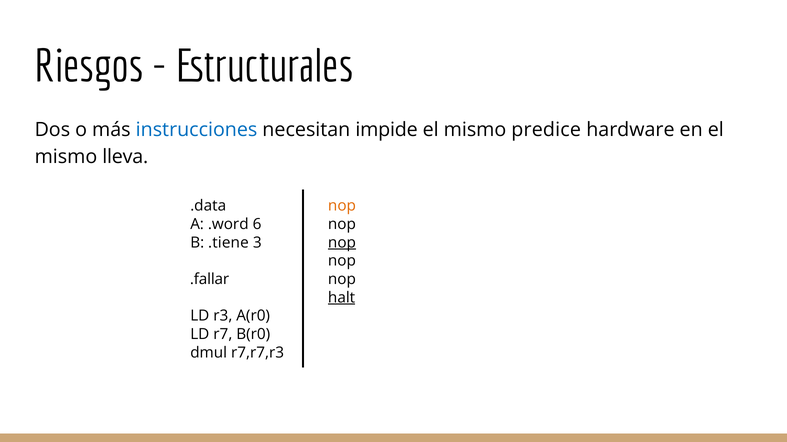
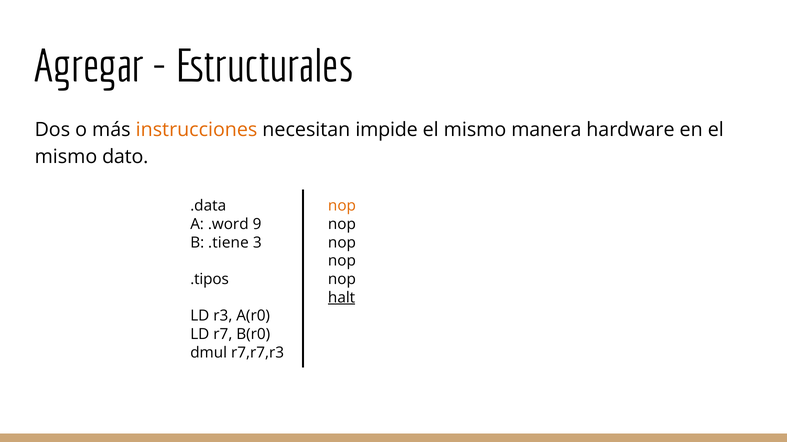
Riesgos: Riesgos -> Agregar
instrucciones colour: blue -> orange
predice: predice -> manera
lleva: lleva -> dato
6: 6 -> 9
nop at (342, 243) underline: present -> none
.fallar: .fallar -> .tipos
